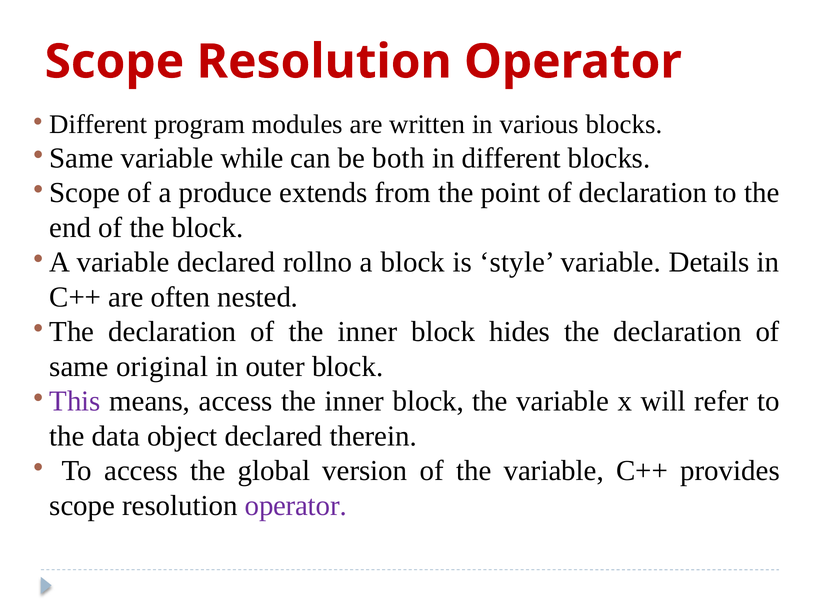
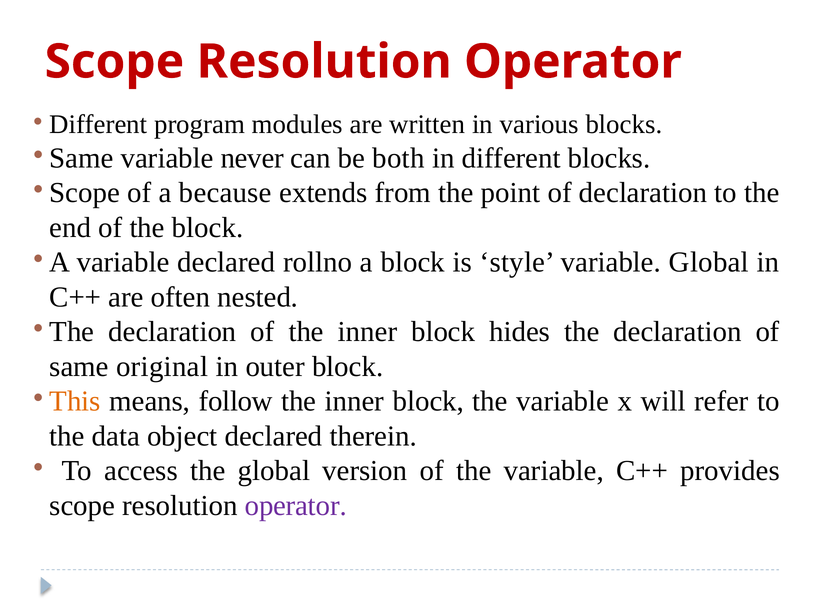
while: while -> never
produce: produce -> because
variable Details: Details -> Global
This colour: purple -> orange
means access: access -> follow
